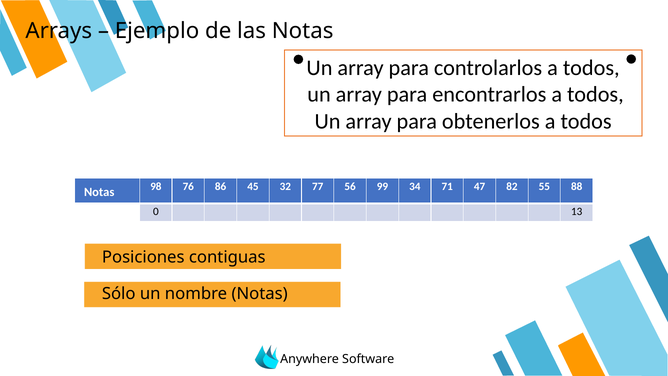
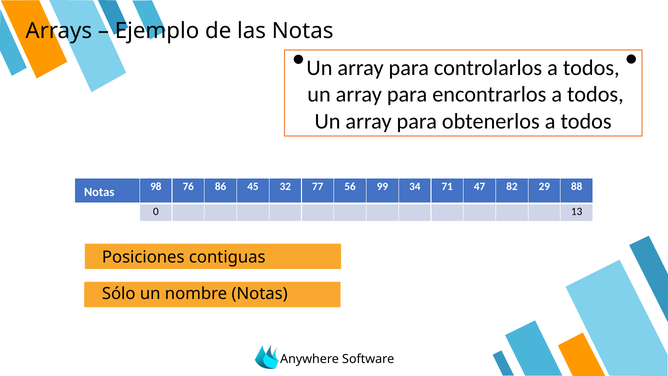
55: 55 -> 29
